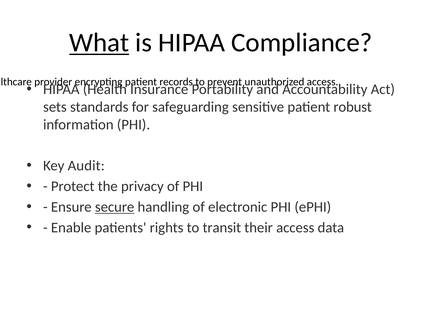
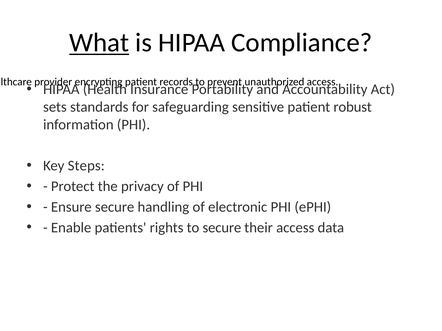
Audit: Audit -> Steps
secure at (115, 207) underline: present -> none
to transit: transit -> secure
